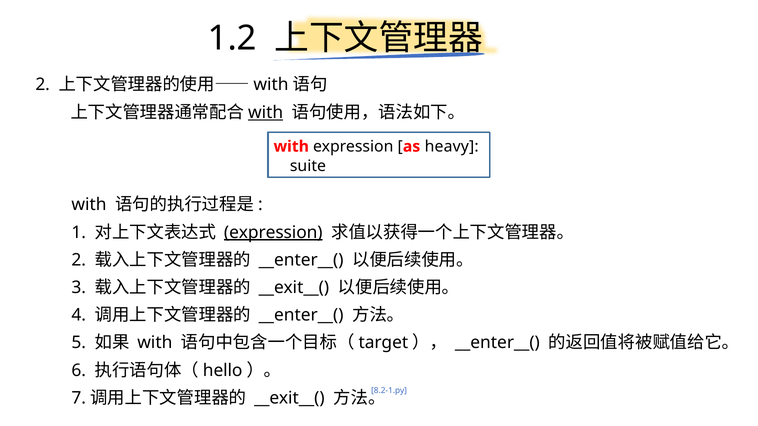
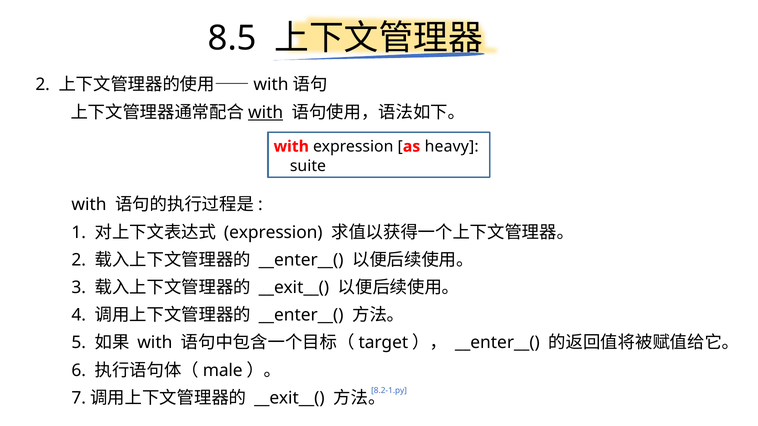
1.2: 1.2 -> 8.5
expression at (273, 232) underline: present -> none
hello: hello -> male
